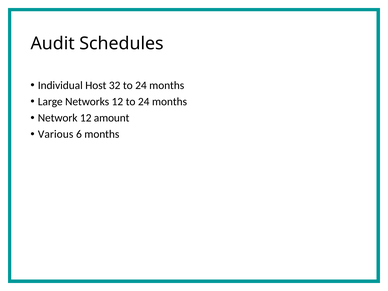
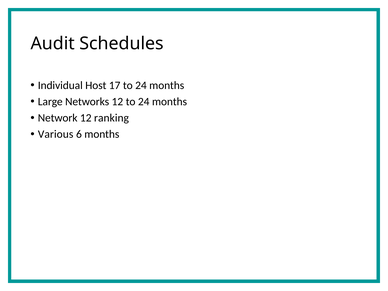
32: 32 -> 17
amount: amount -> ranking
